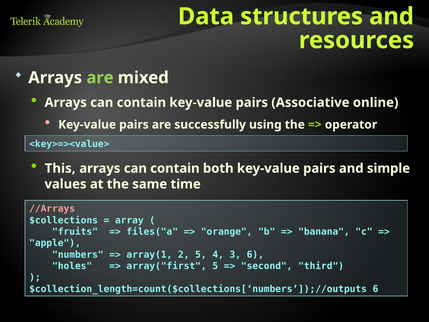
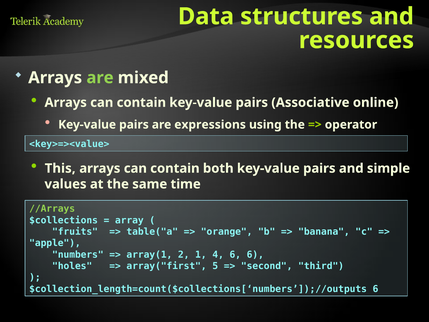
successfully: successfully -> expressions
//Arrays colour: pink -> light green
files("a: files("a -> table("a
2 5: 5 -> 1
4 3: 3 -> 6
